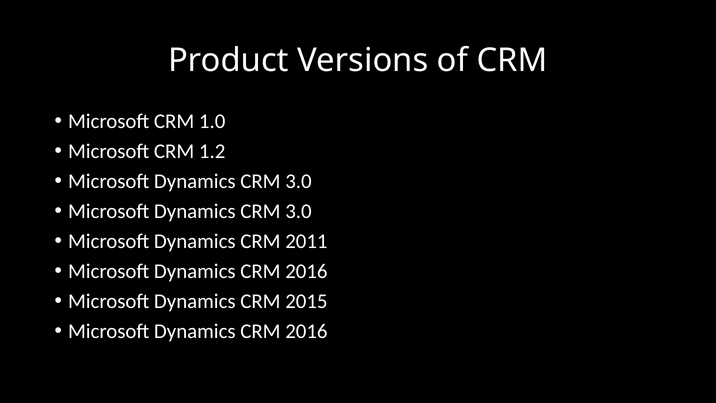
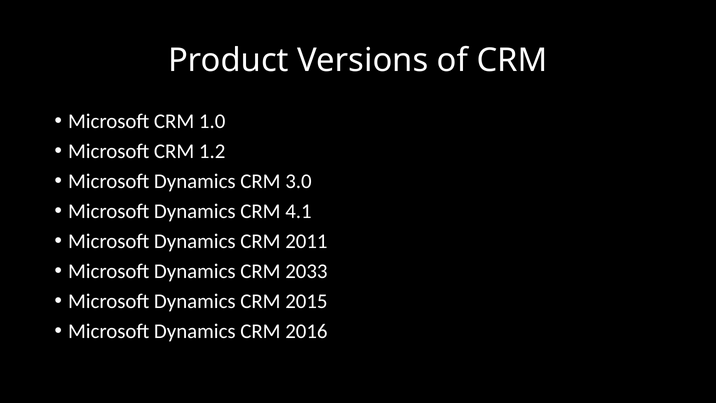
3.0 at (298, 211): 3.0 -> 4.1
2016 at (306, 271): 2016 -> 2033
